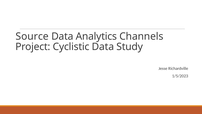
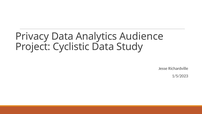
Source: Source -> Privacy
Channels: Channels -> Audience
